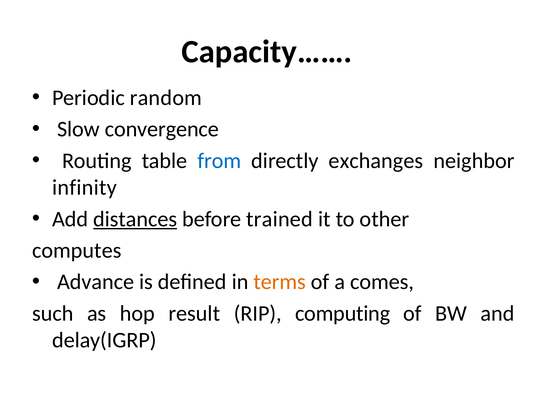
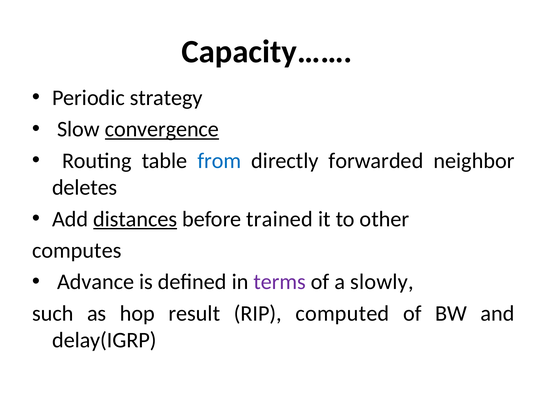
random: random -> strategy
convergence underline: none -> present
exchanges: exchanges -> forwarded
infinity: infinity -> deletes
terms colour: orange -> purple
comes: comes -> slowly
computing: computing -> computed
